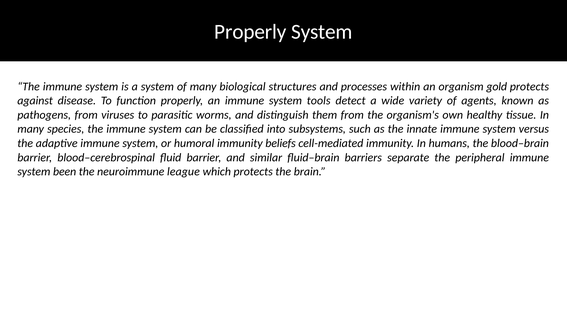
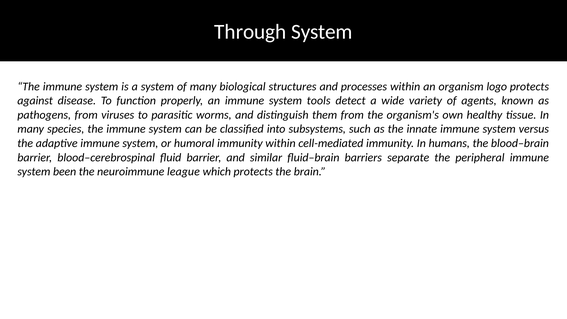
Properly at (250, 32): Properly -> Through
gold: gold -> logo
immunity beliefs: beliefs -> within
